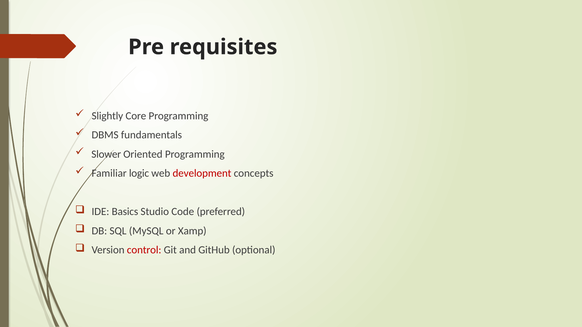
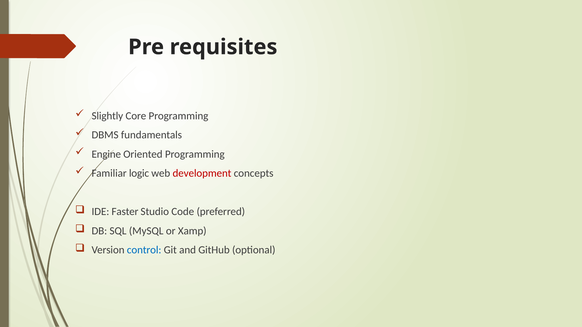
Slower: Slower -> Engine
Basics: Basics -> Faster
control colour: red -> blue
